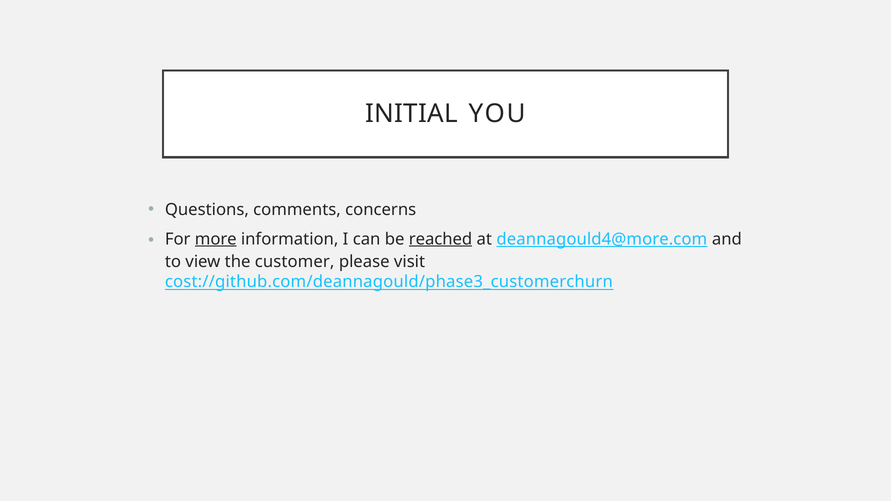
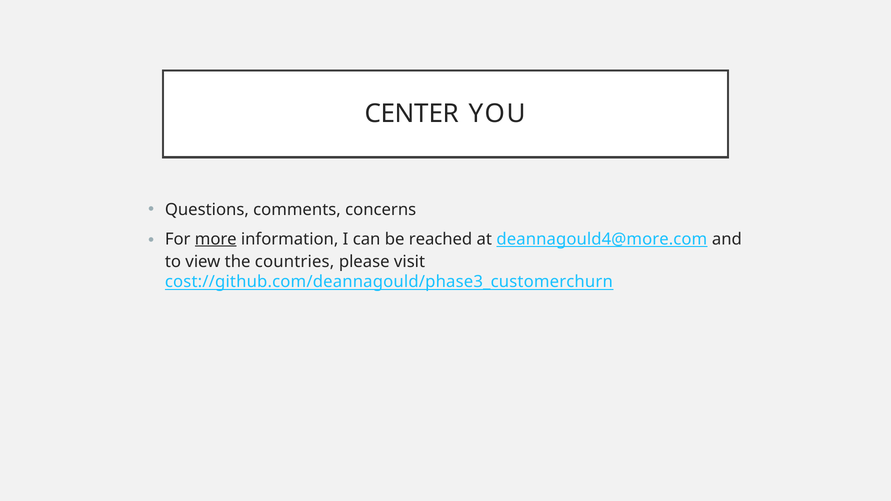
INITIAL: INITIAL -> CENTER
reached underline: present -> none
customer: customer -> countries
